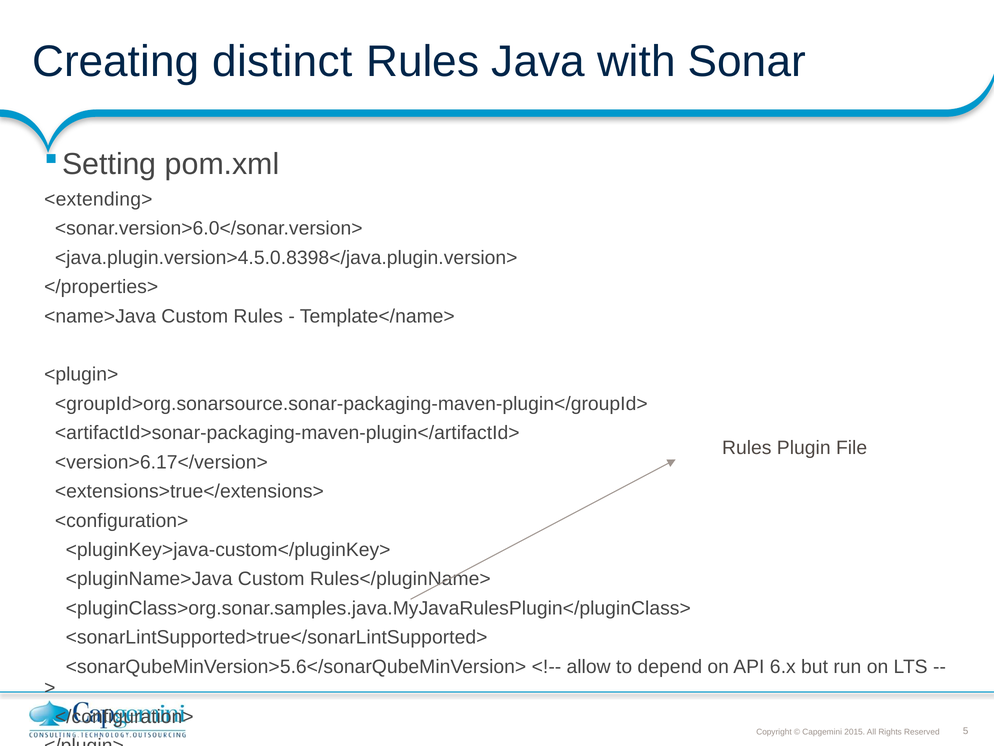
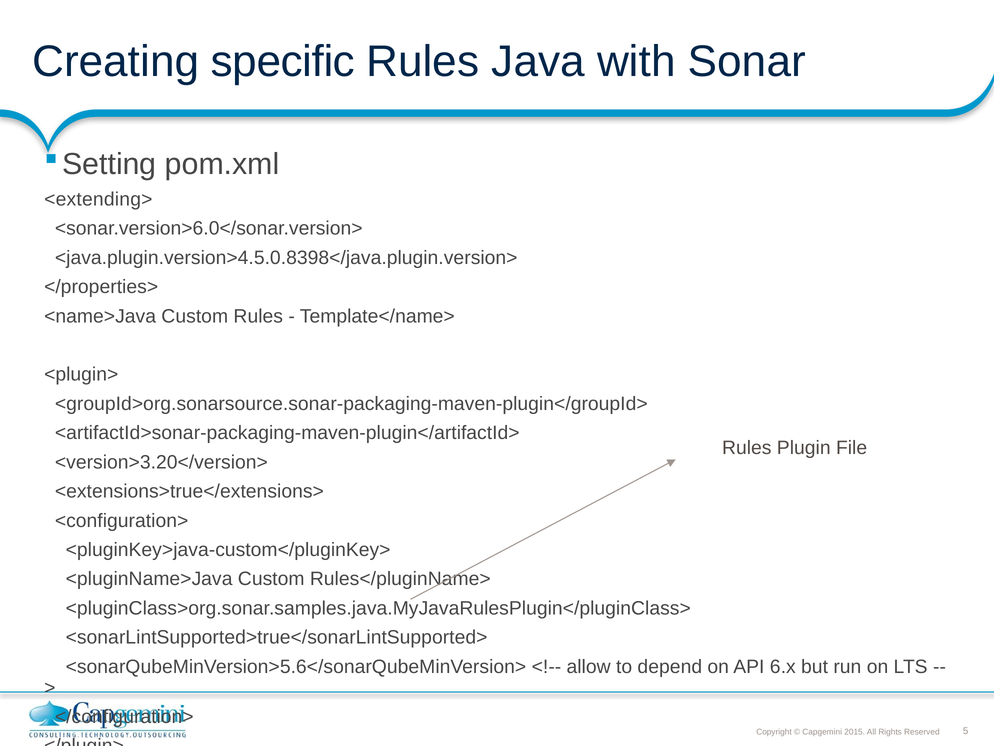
distinct: distinct -> specific
<version>6.17</version>: <version>6.17</version> -> <version>3.20</version>
